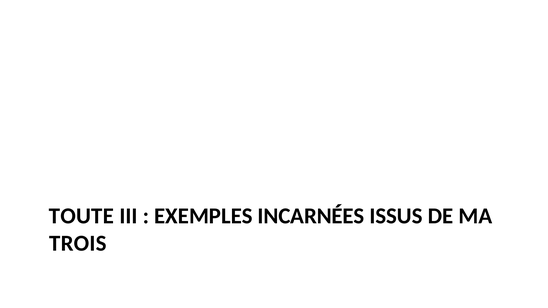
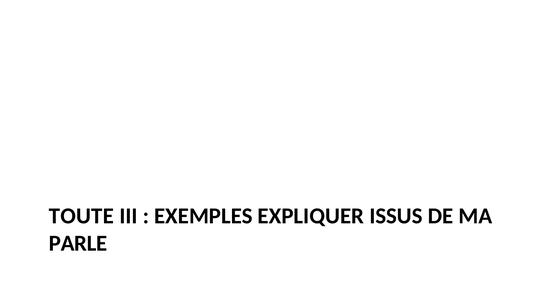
INCARNÉES: INCARNÉES -> EXPLIQUER
TROIS: TROIS -> PARLE
